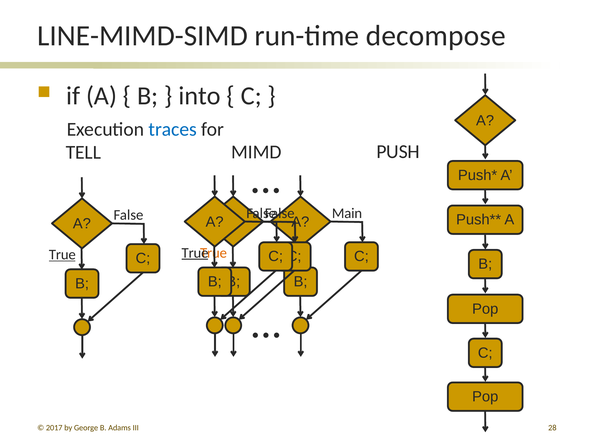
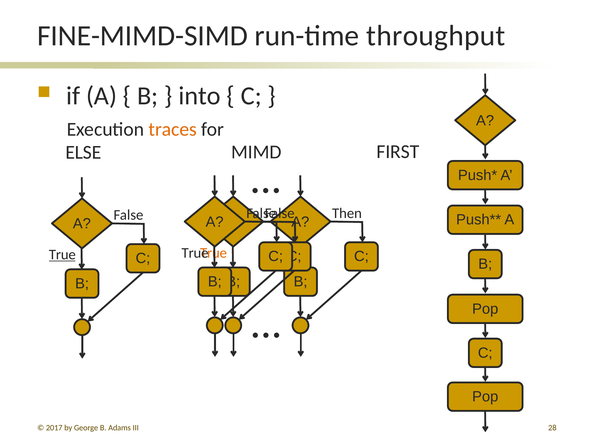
LINE-MIMD-SIMD: LINE-MIMD-SIMD -> FINE-MIMD-SIMD
decompose: decompose -> throughput
traces colour: blue -> orange
TELL: TELL -> ELSE
PUSH: PUSH -> FIRST
Main: Main -> Then
True at (195, 253) underline: present -> none
